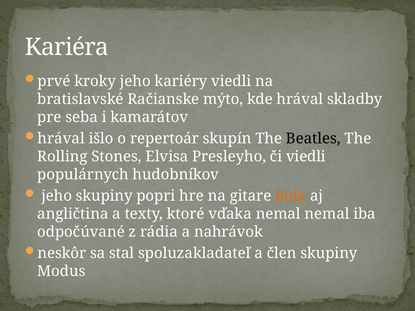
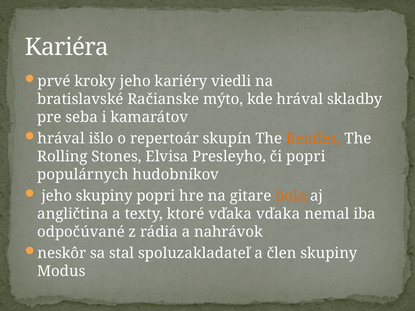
Beatles colour: black -> orange
či viedli: viedli -> popri
vďaka nemal: nemal -> vďaka
